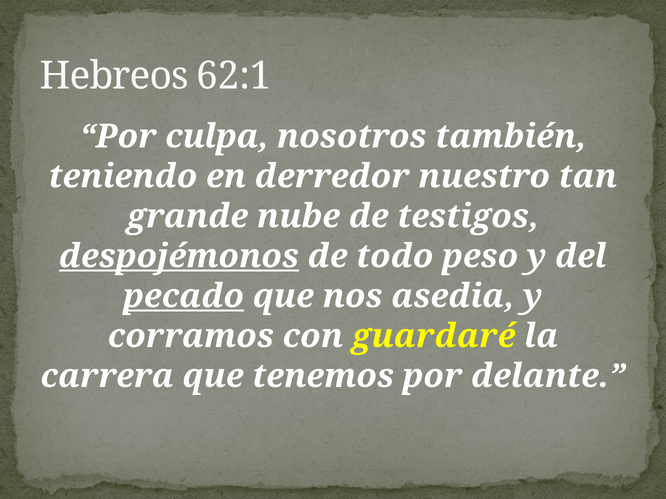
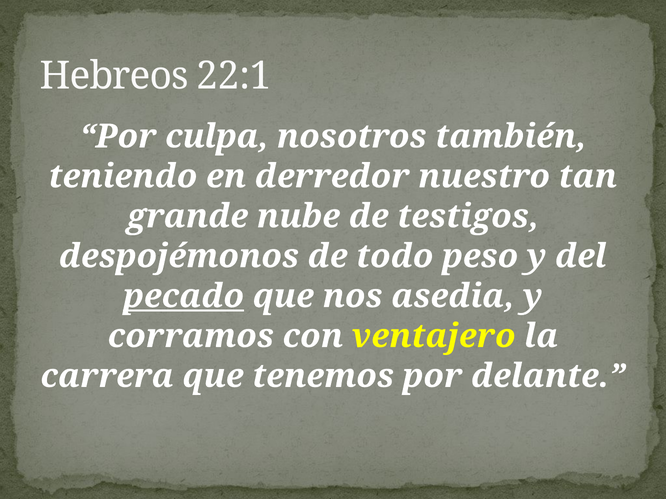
62:1: 62:1 -> 22:1
despojémonos underline: present -> none
guardaré: guardaré -> ventajero
